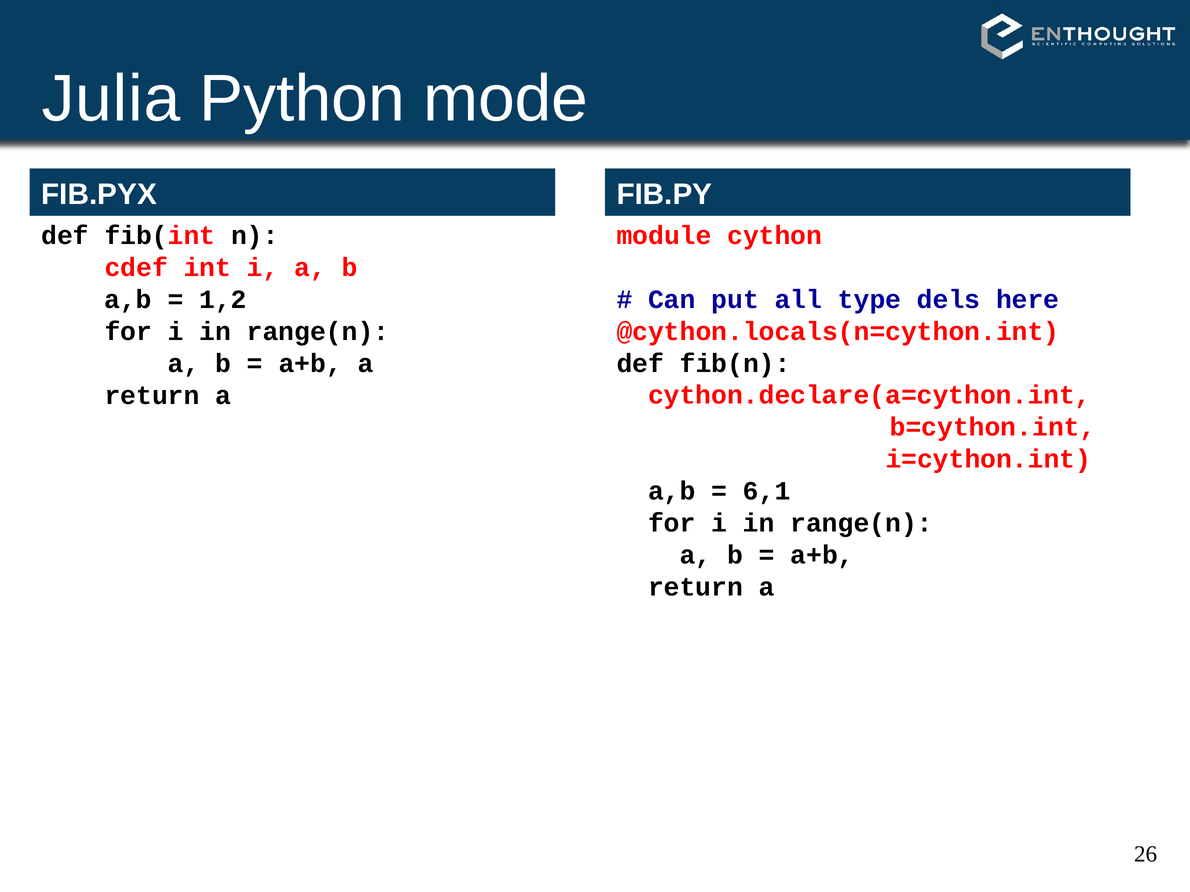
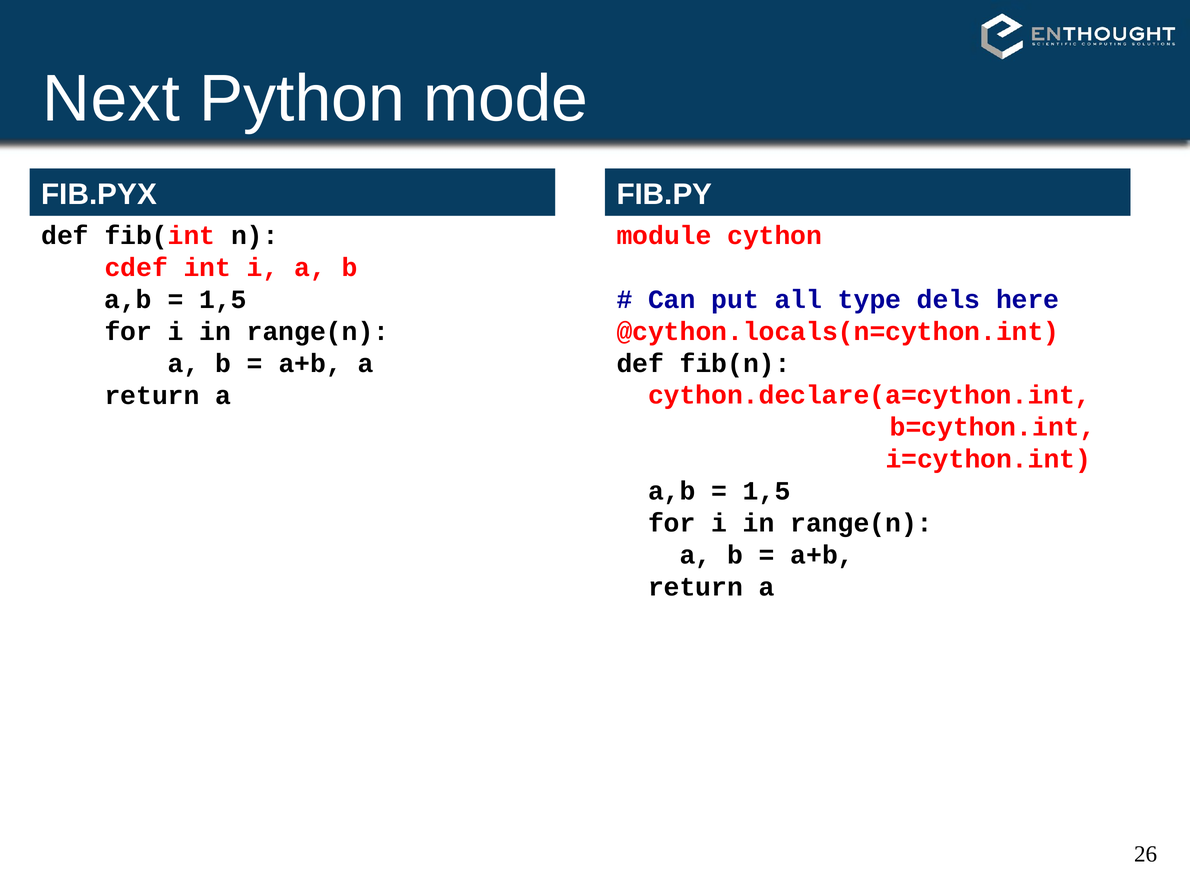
Julia: Julia -> Next
1,2 at (223, 300): 1,2 -> 1,5
6,1 at (767, 492): 6,1 -> 1,5
